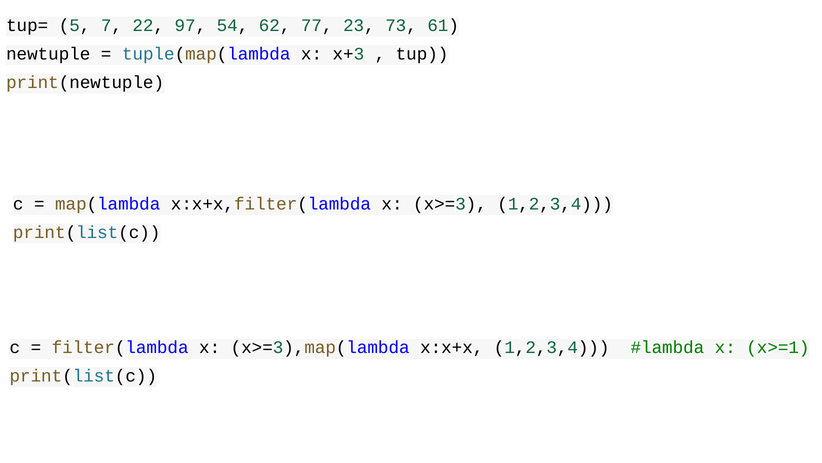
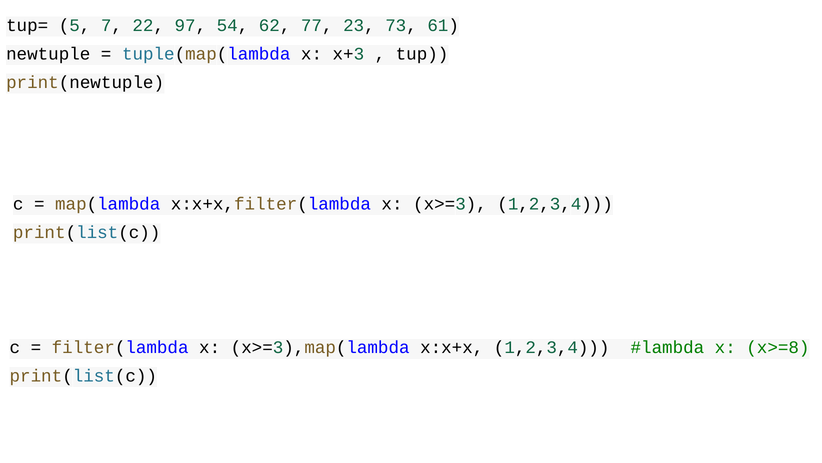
x>=1: x>=1 -> x>=8
